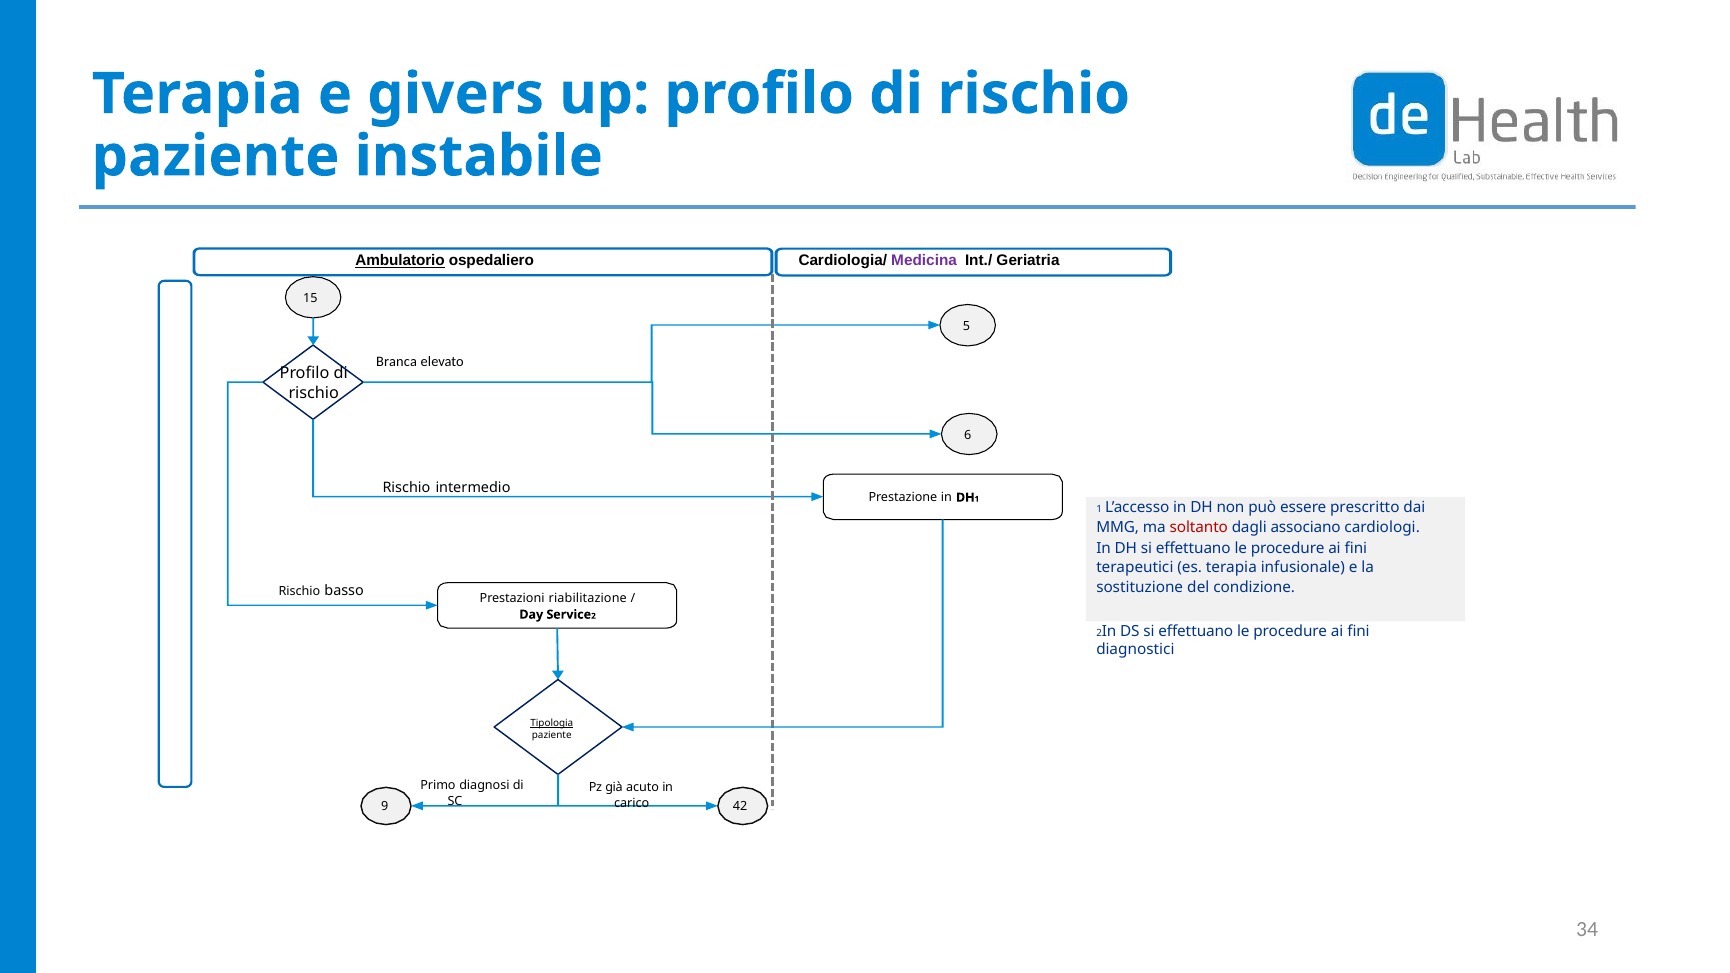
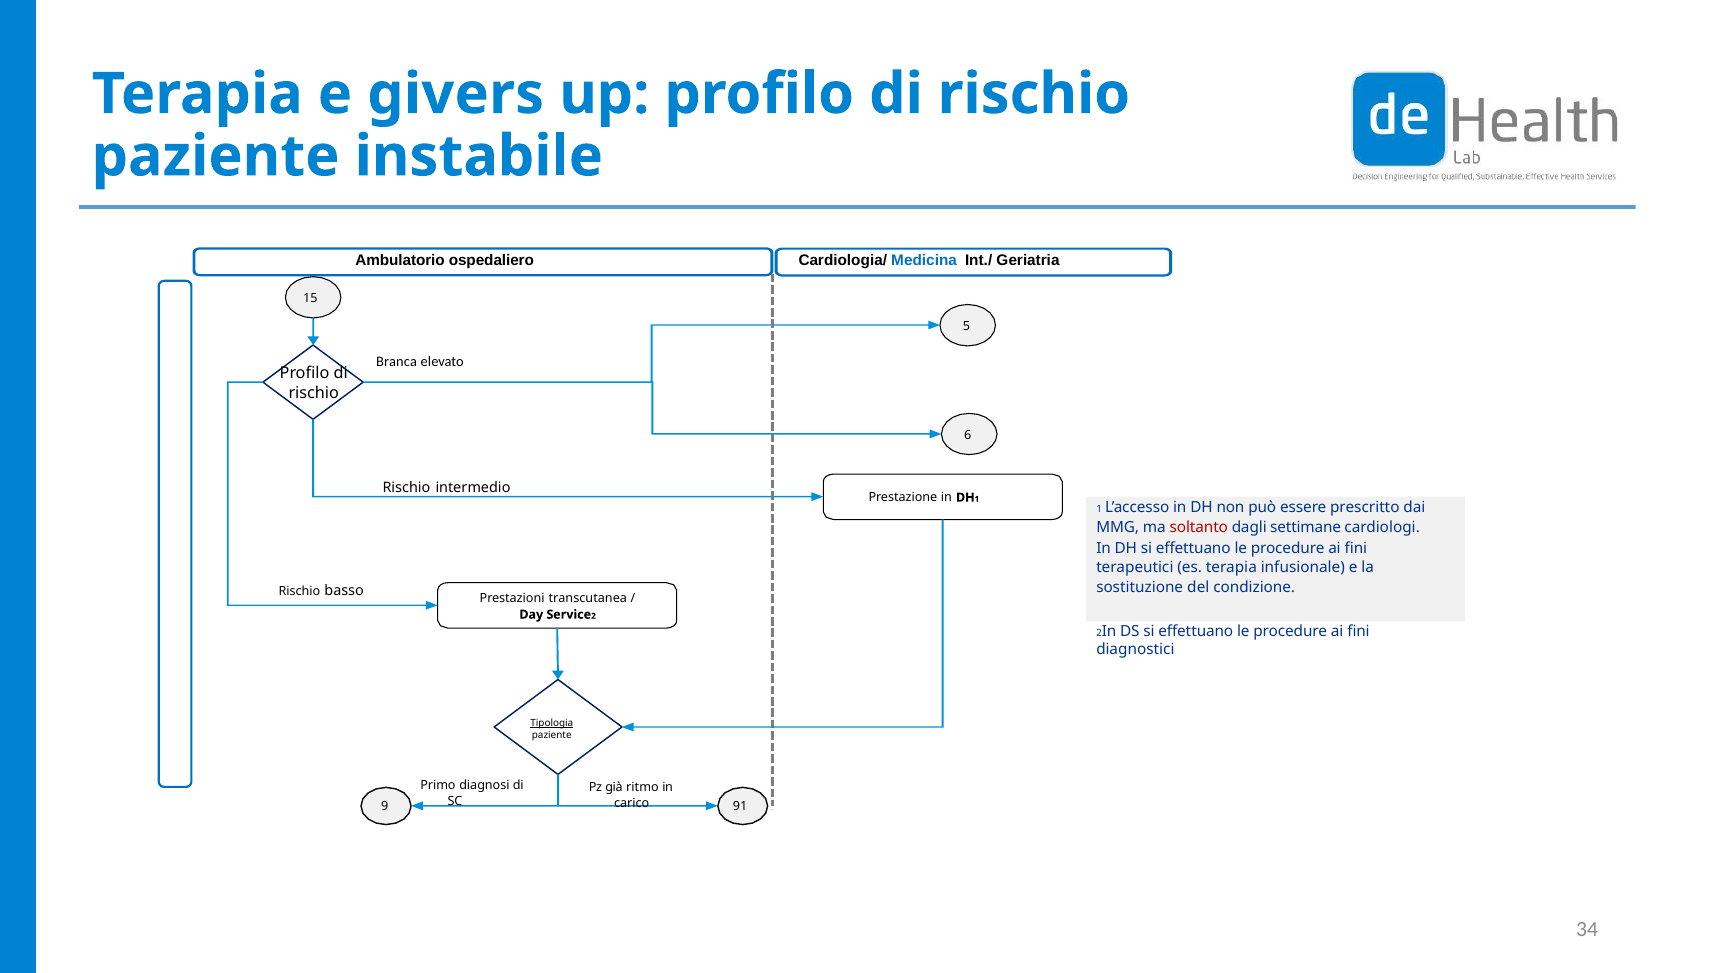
Ambulatorio underline: present -> none
Medicina colour: purple -> blue
associano: associano -> settimane
riabilitazione: riabilitazione -> transcutanea
acuto: acuto -> ritmo
42: 42 -> 91
